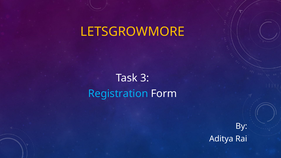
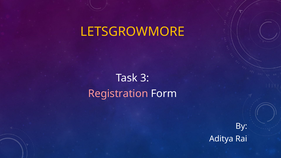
Registration colour: light blue -> pink
